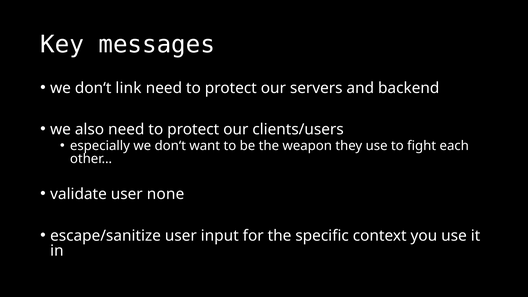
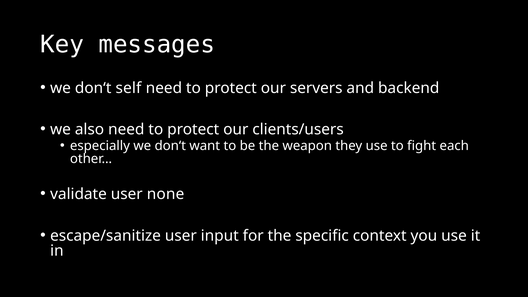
link: link -> self
